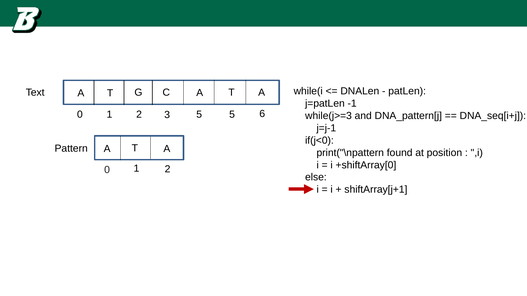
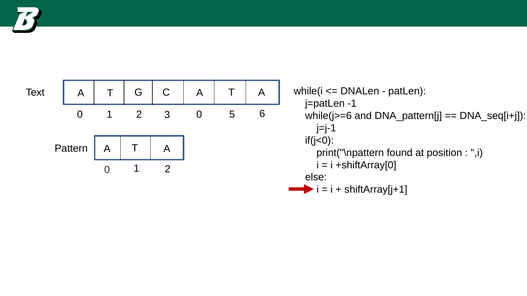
3 5: 5 -> 0
while(j>=3: while(j>=3 -> while(j>=6
